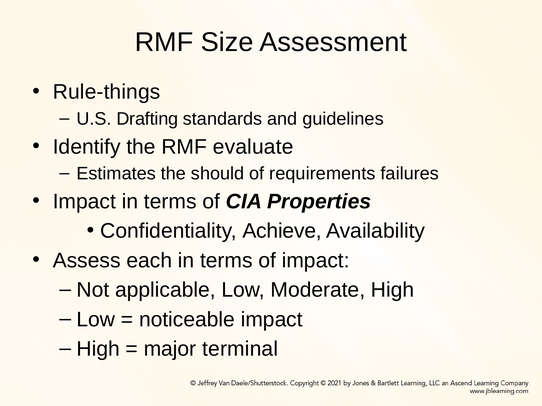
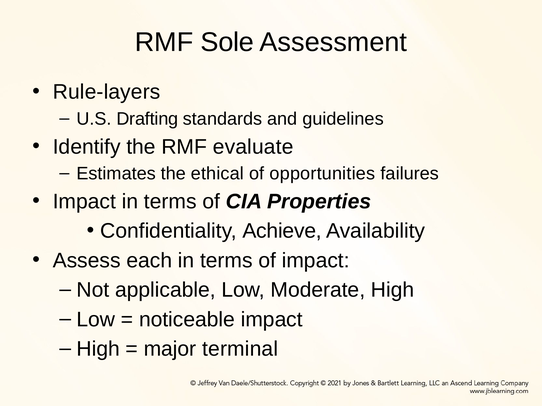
Size: Size -> Sole
Rule-things: Rule-things -> Rule-layers
should: should -> ethical
requirements: requirements -> opportunities
